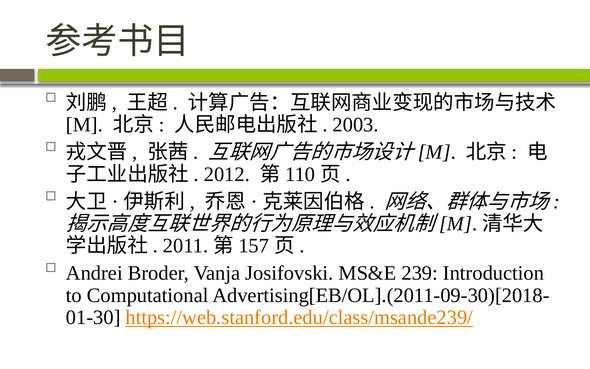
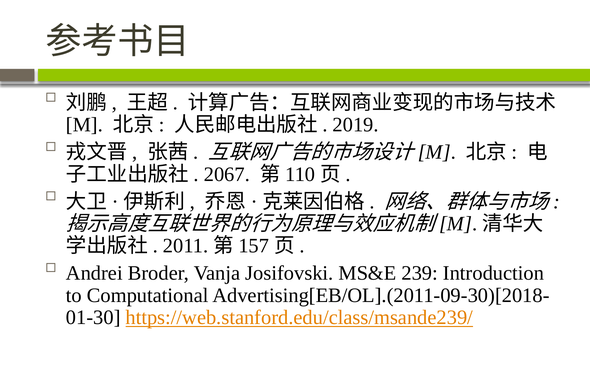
2003: 2003 -> 2019
2012: 2012 -> 2067
